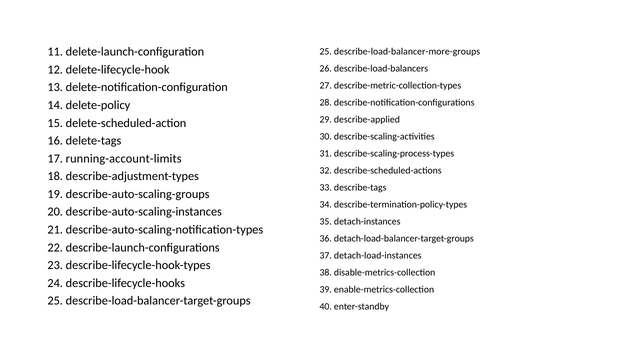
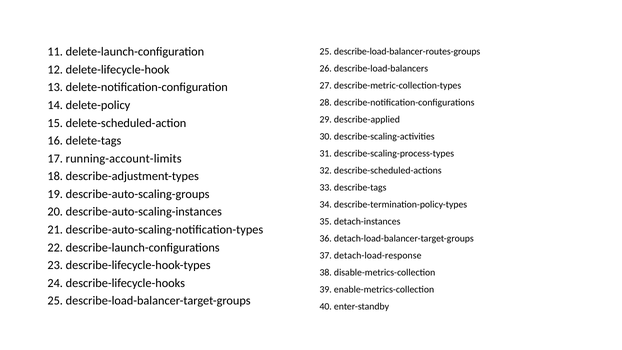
describe-load-balancer-more-groups: describe-load-balancer-more-groups -> describe-load-balancer-routes-groups
detach-load-instances: detach-load-instances -> detach-load-response
